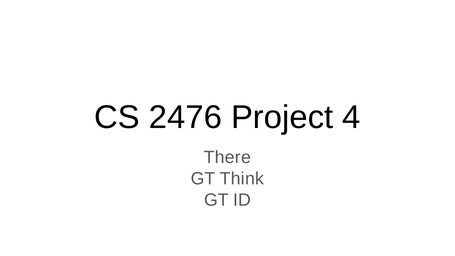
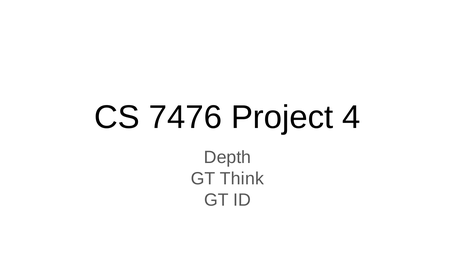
2476: 2476 -> 7476
There: There -> Depth
